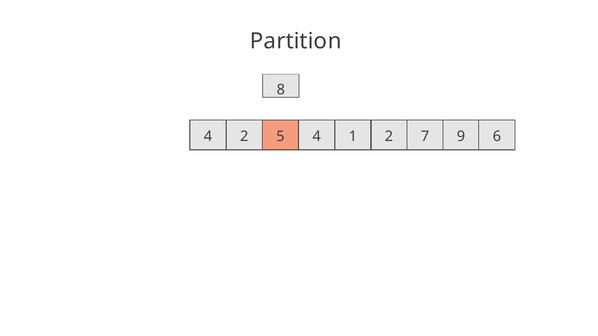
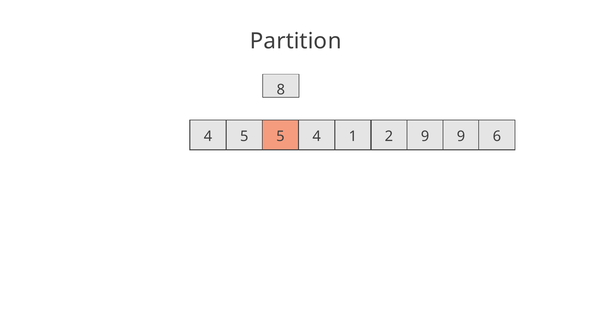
4 2: 2 -> 5
2 7: 7 -> 9
